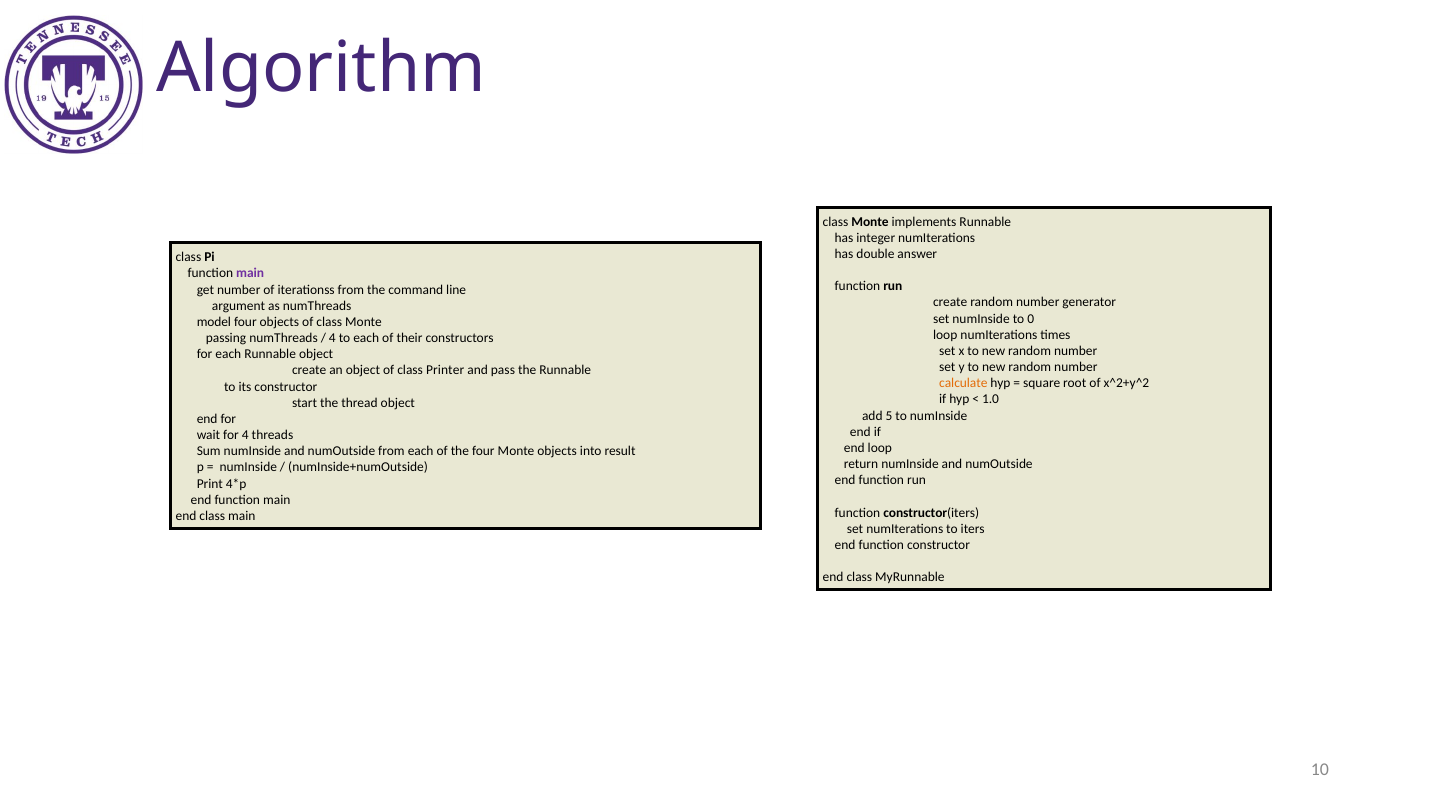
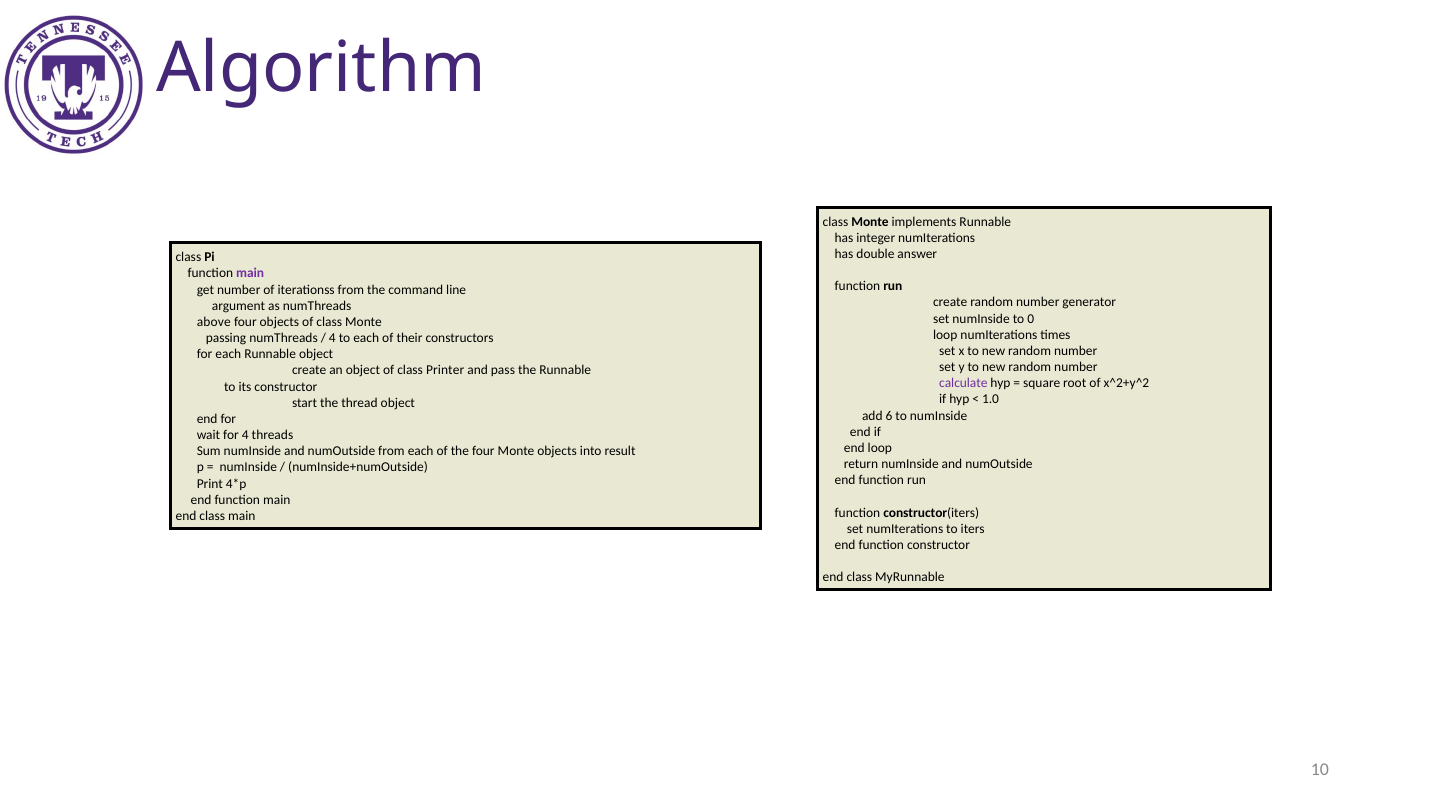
model: model -> above
calculate colour: orange -> purple
5: 5 -> 6
